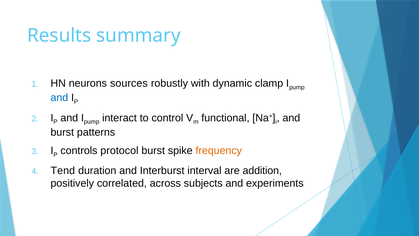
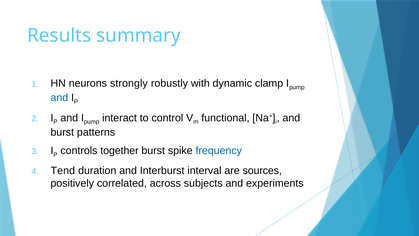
sources: sources -> strongly
protocol: protocol -> together
frequency colour: orange -> blue
addition: addition -> sources
